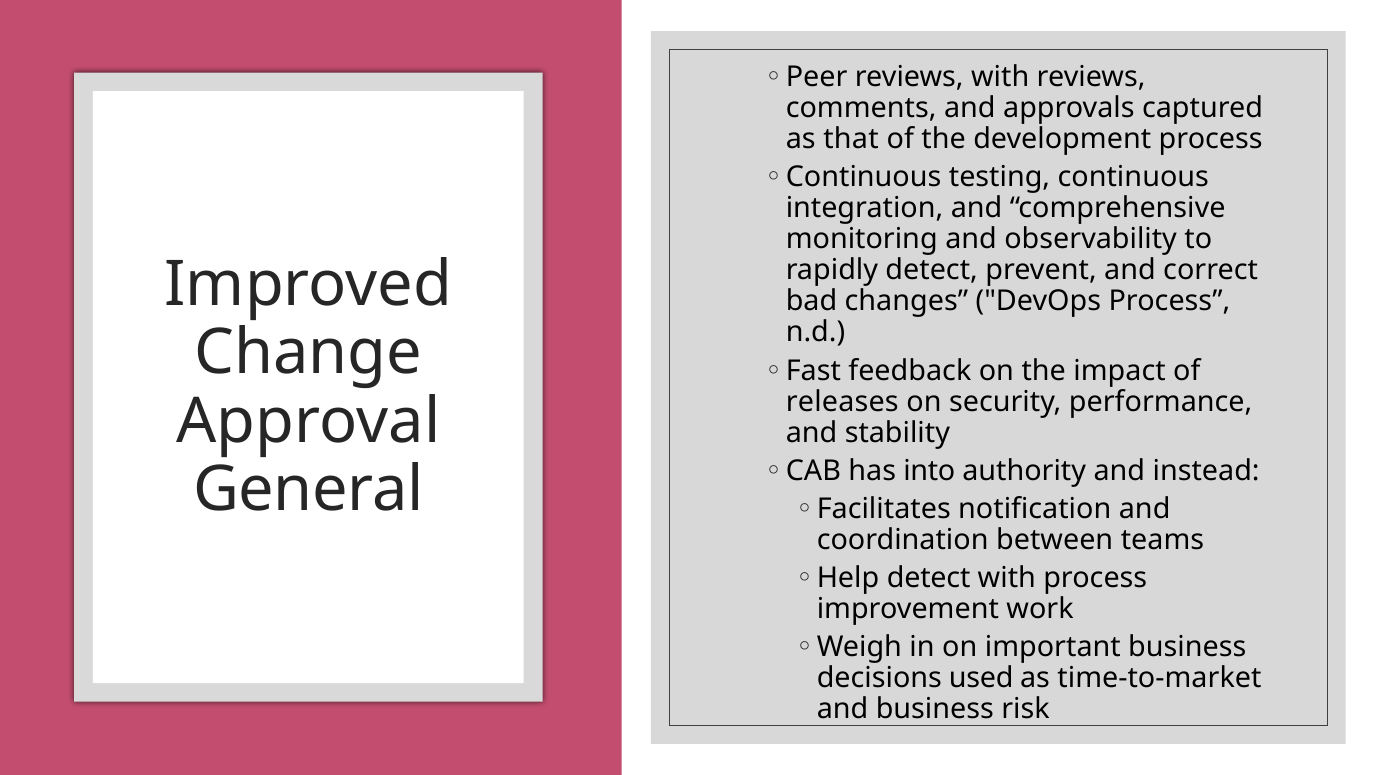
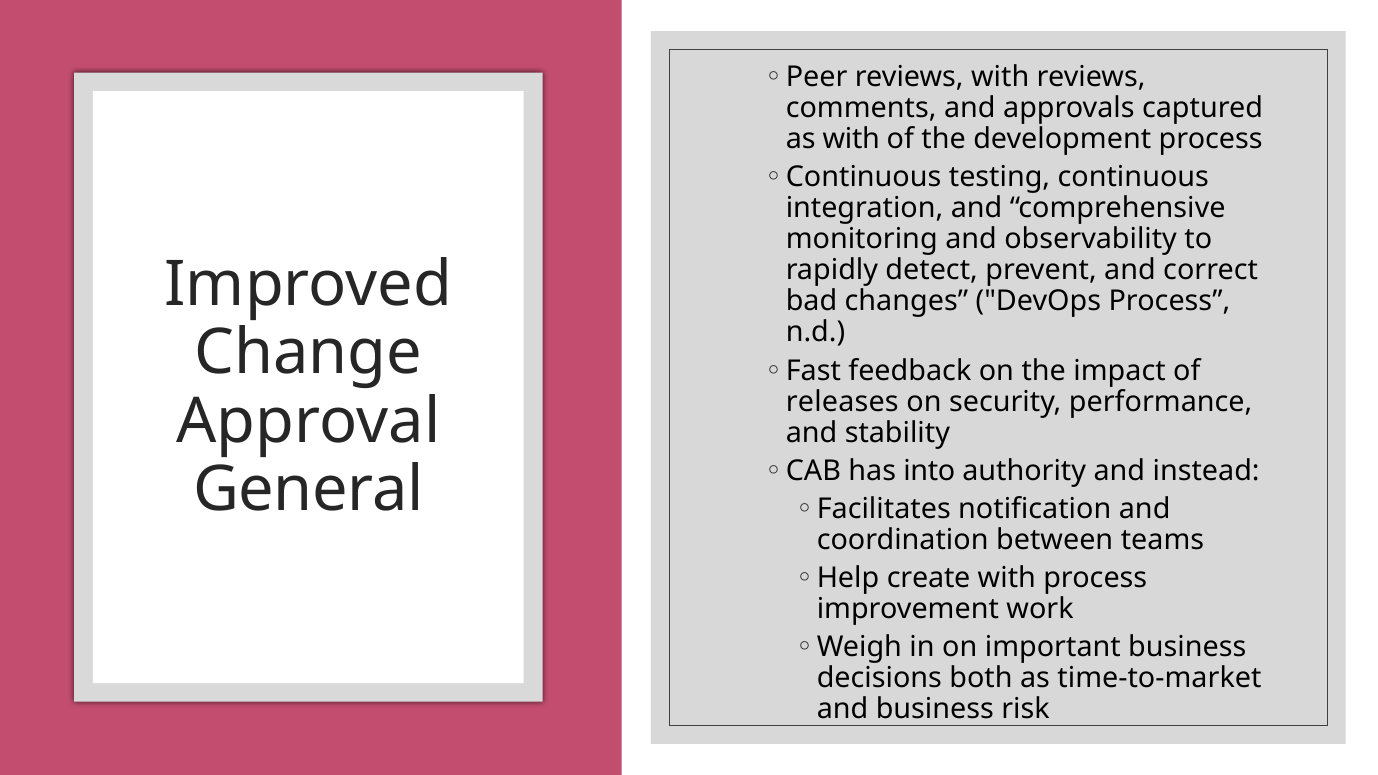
as that: that -> with
Help detect: detect -> create
used: used -> both
